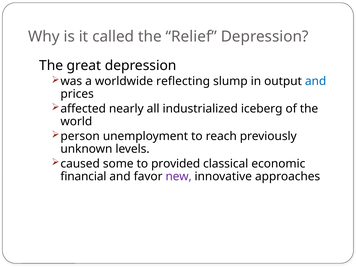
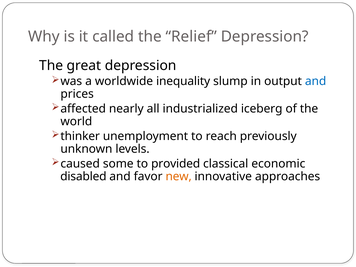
reflecting: reflecting -> inequality
person: person -> thinker
financial: financial -> disabled
new colour: purple -> orange
